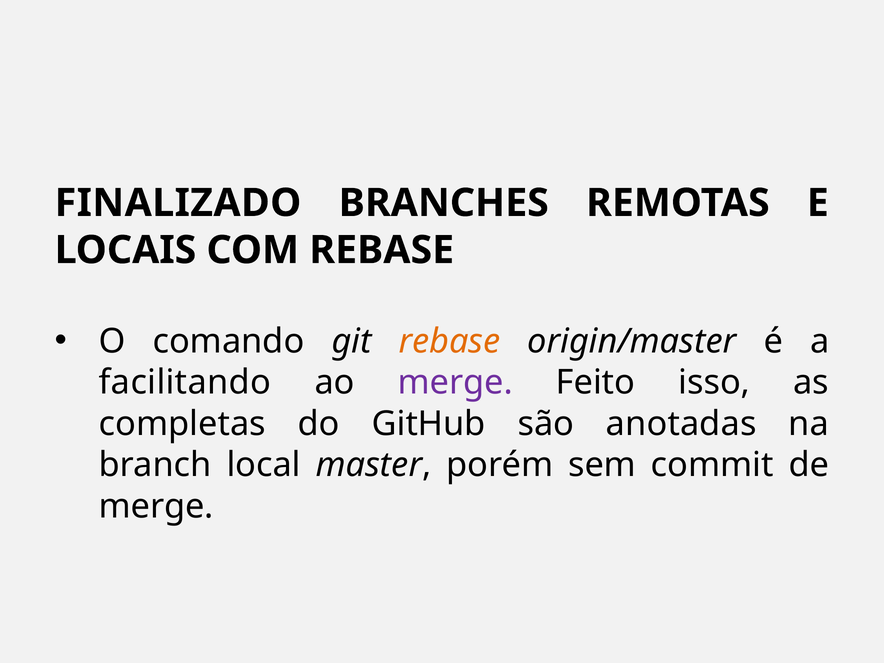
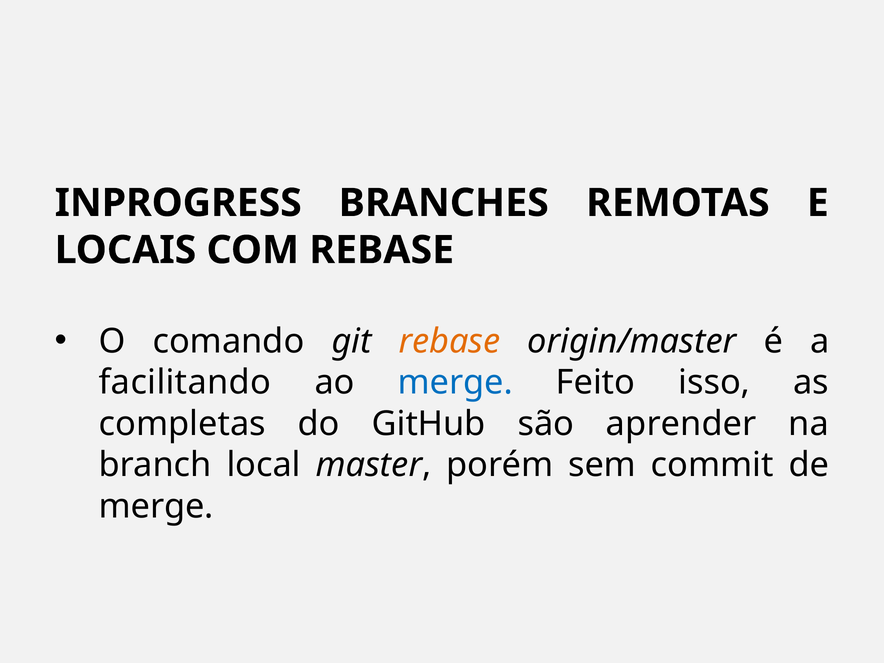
FINALIZADO: FINALIZADO -> INPROGRESS
merge at (455, 382) colour: purple -> blue
anotadas: anotadas -> aprender
